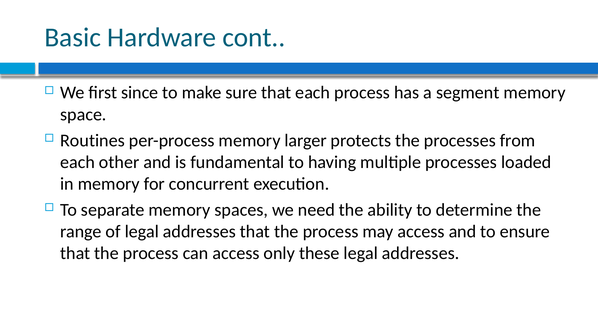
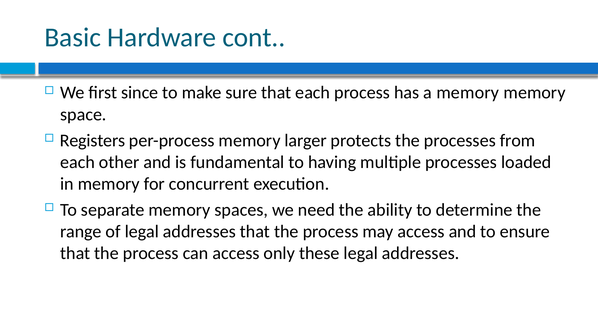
a segment: segment -> memory
Routines: Routines -> Registers
